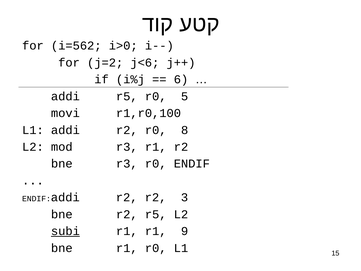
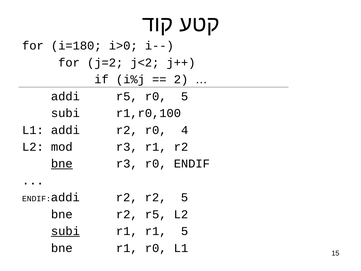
i=562: i=562 -> i=180
j<6: j<6 -> j<2
6: 6 -> 2
movi at (65, 113): movi -> subi
8: 8 -> 4
bne at (62, 164) underline: none -> present
r2 3: 3 -> 5
r1 9: 9 -> 5
